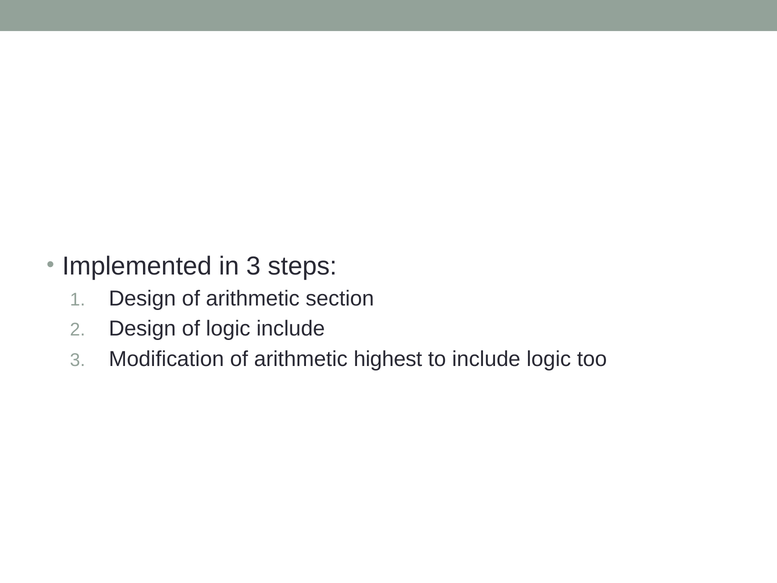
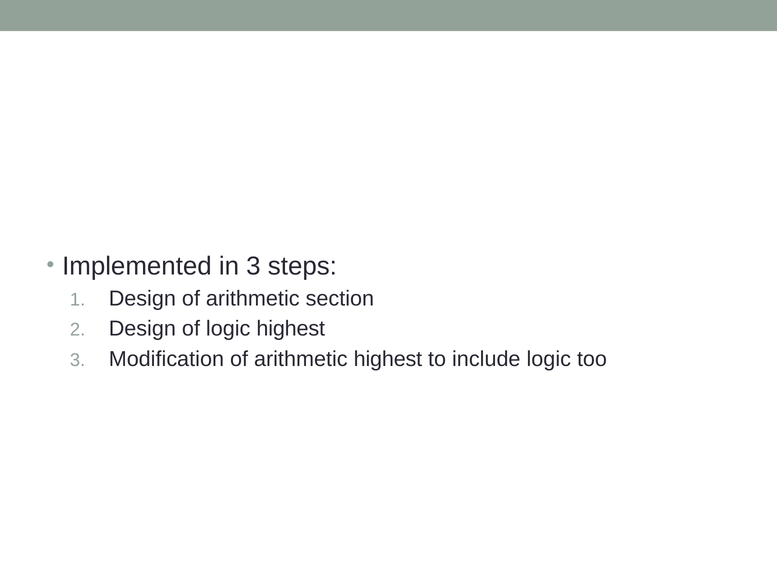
logic include: include -> highest
